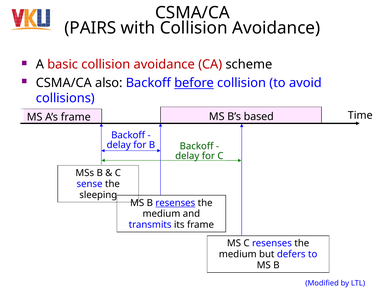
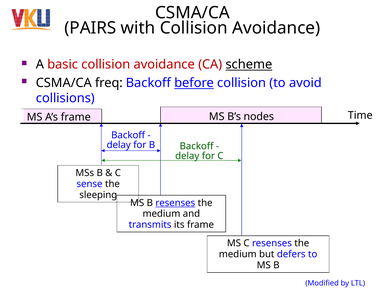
scheme underline: none -> present
also: also -> freq
based: based -> nodes
